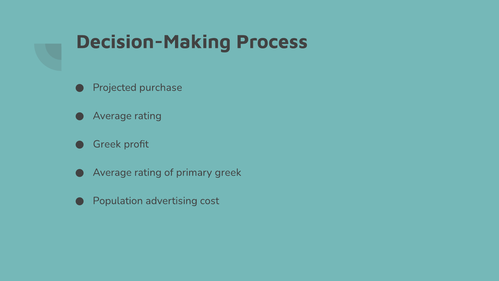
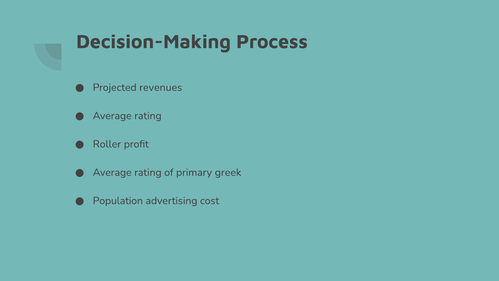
purchase: purchase -> revenues
Greek at (107, 144): Greek -> Roller
